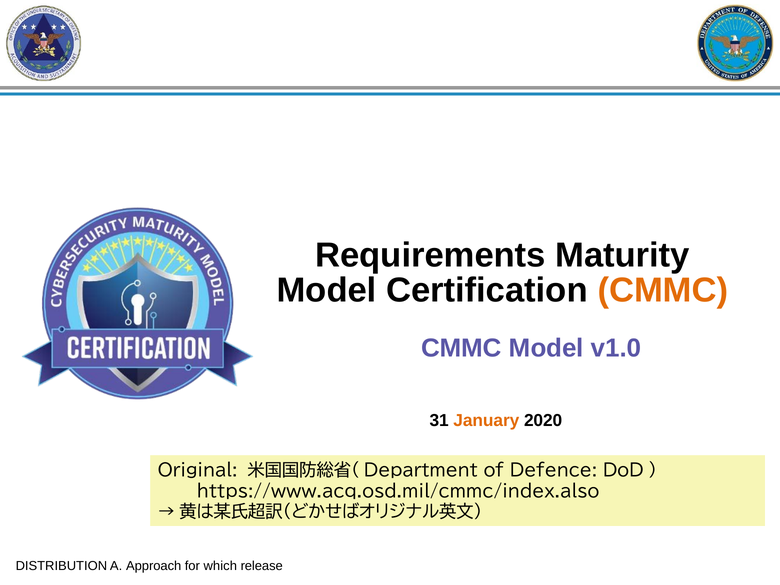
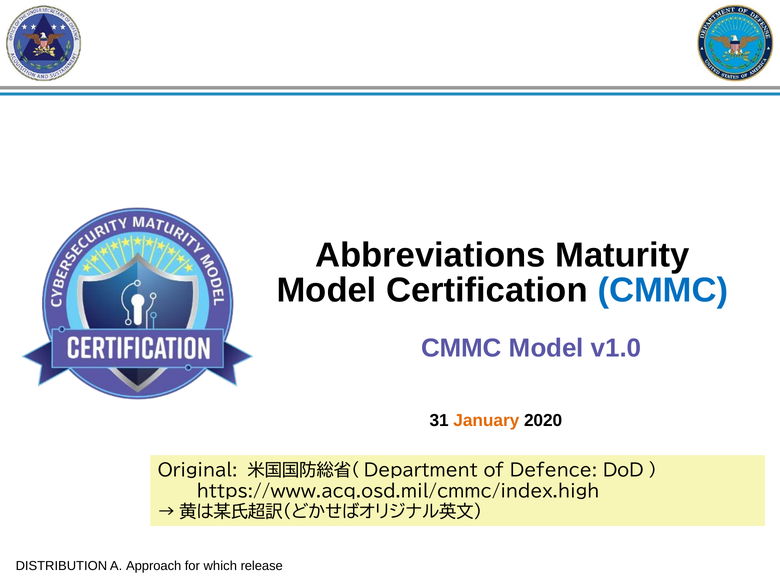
Requirements: Requirements -> Abbreviations
CMMC at (663, 290) colour: orange -> blue
https://www.acq.osd.mil/cmmc/index.also: https://www.acq.osd.mil/cmmc/index.also -> https://www.acq.osd.mil/cmmc/index.high
